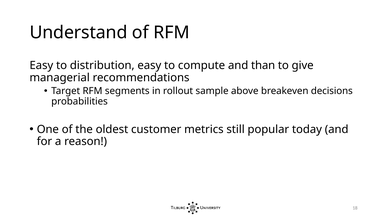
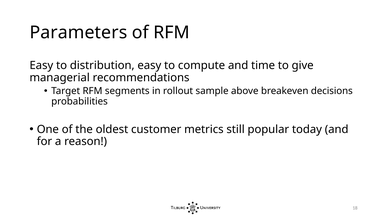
Understand: Understand -> Parameters
than: than -> time
